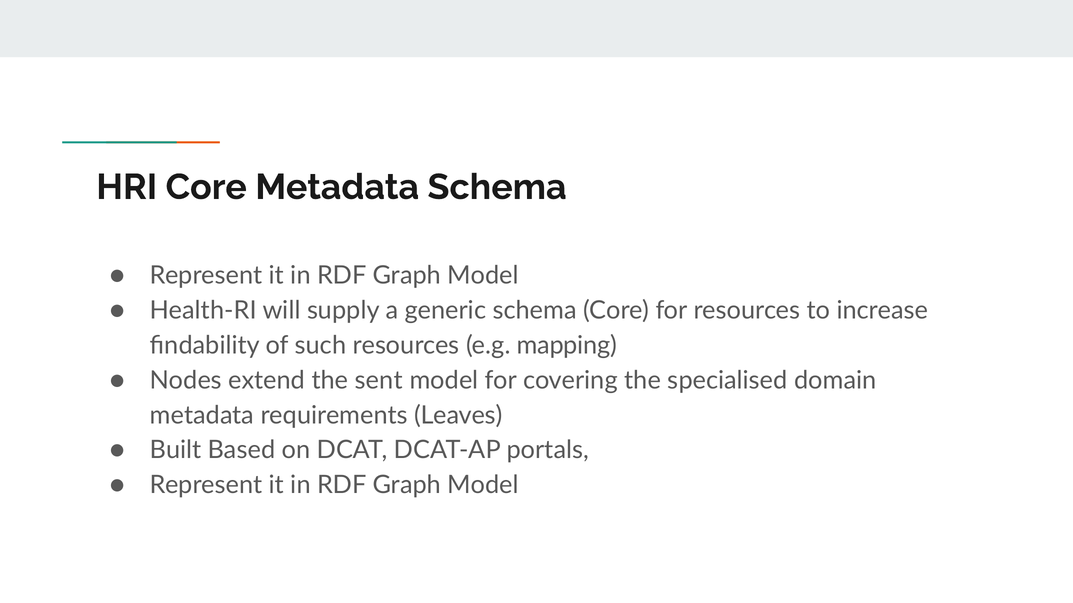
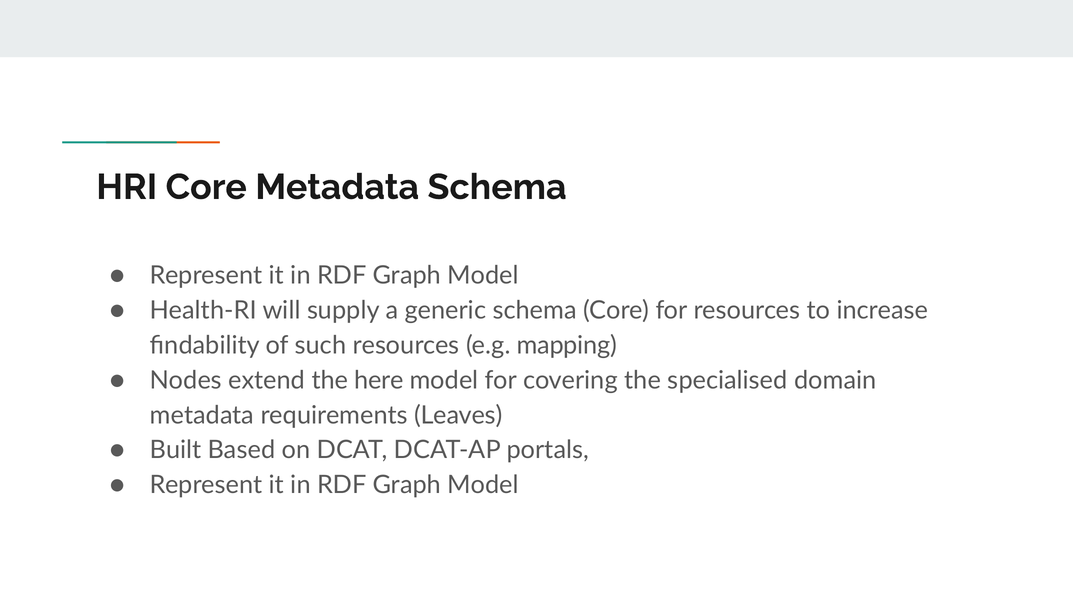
sent: sent -> here
